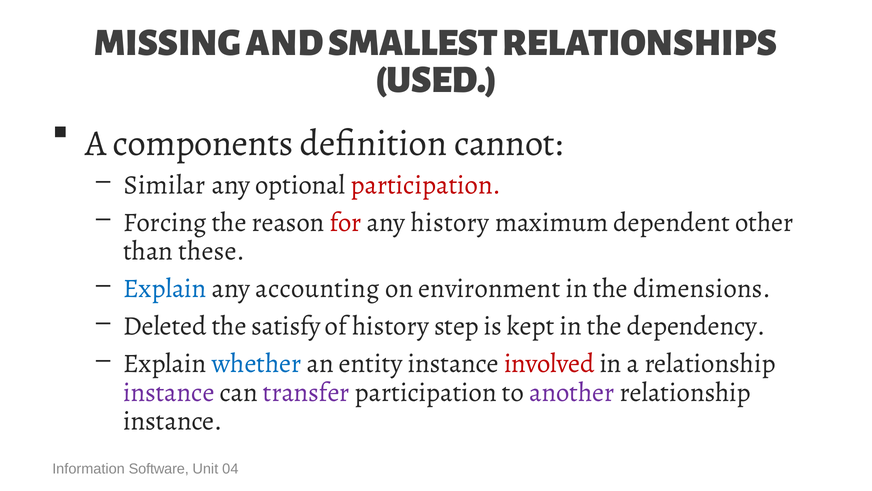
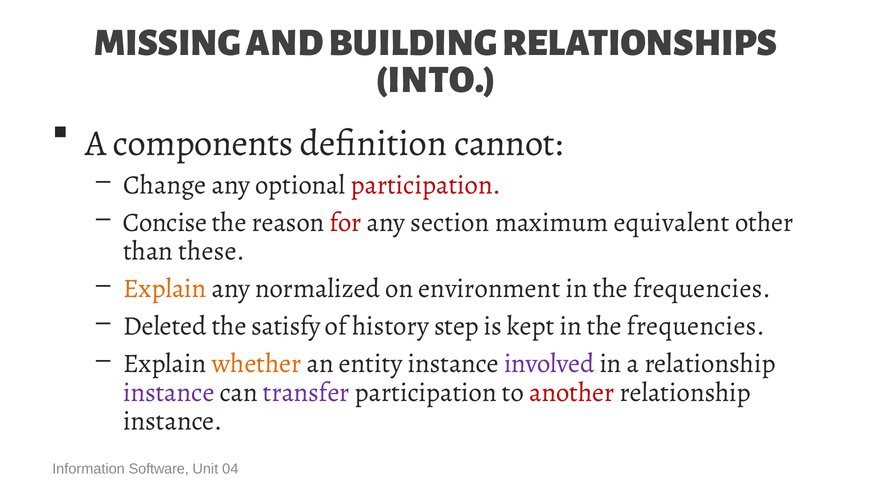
SMALLEST: SMALLEST -> BUILDING
USED: USED -> INTO
Similar: Similar -> Change
Forcing: Forcing -> Concise
any history: history -> section
dependent: dependent -> equivalent
Explain at (165, 288) colour: blue -> orange
accounting: accounting -> normalized
dimensions at (702, 288): dimensions -> frequencies
kept in the dependency: dependency -> frequencies
whether colour: blue -> orange
involved colour: red -> purple
another colour: purple -> red
